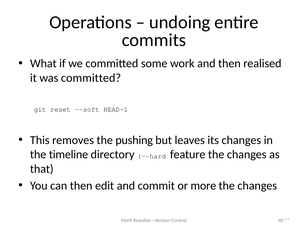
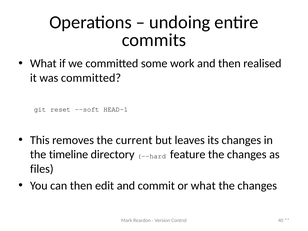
pushing: pushing -> current
that: that -> files
or more: more -> what
